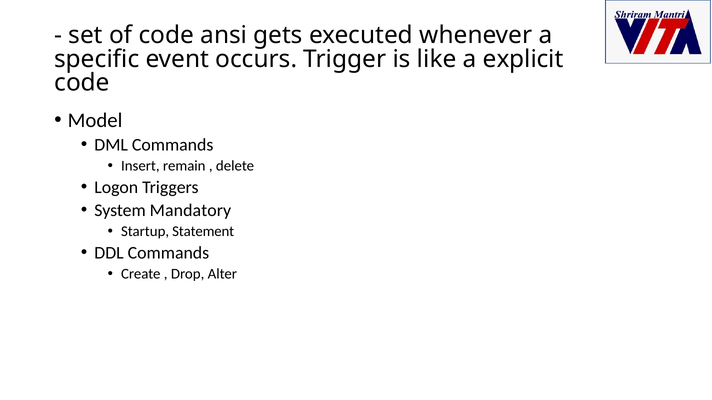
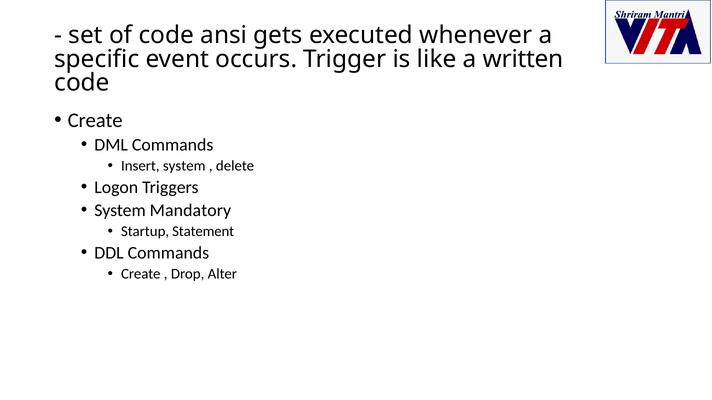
explicit: explicit -> written
Model at (95, 120): Model -> Create
Insert remain: remain -> system
